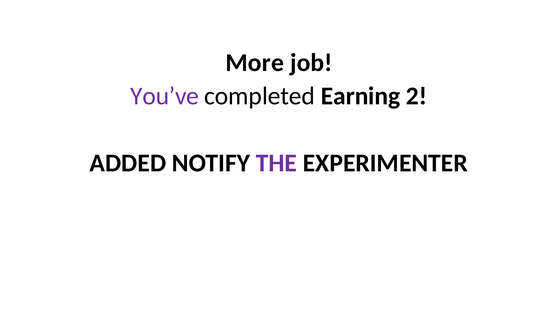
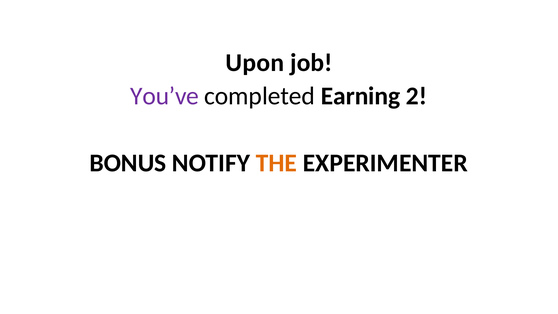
More: More -> Upon
ADDED: ADDED -> BONUS
THE colour: purple -> orange
